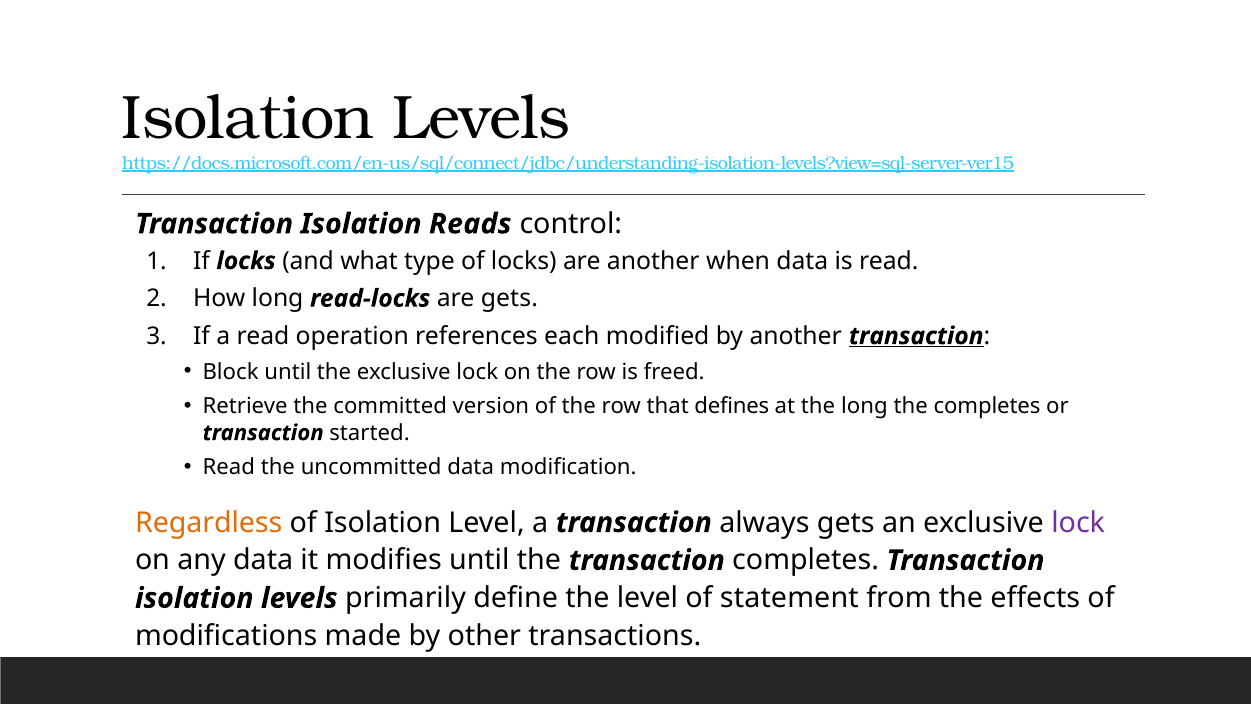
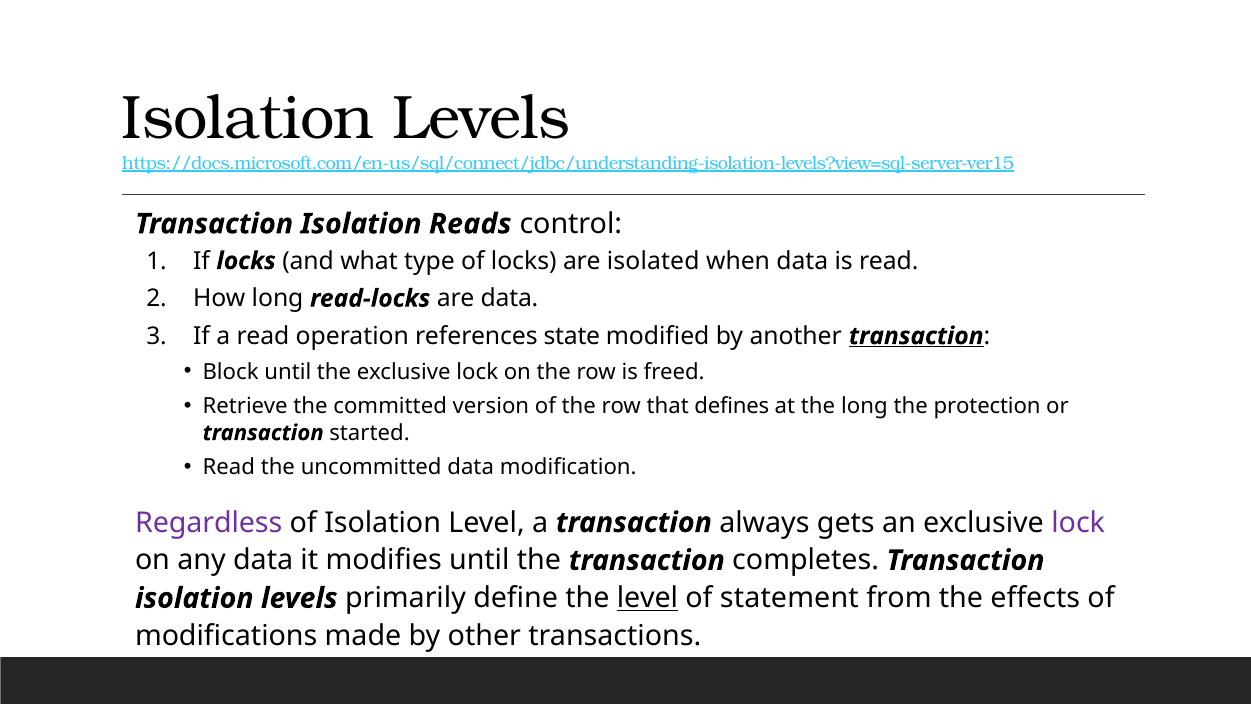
are another: another -> isolated
are gets: gets -> data
each: each -> state
the completes: completes -> protection
Regardless colour: orange -> purple
level at (648, 598) underline: none -> present
